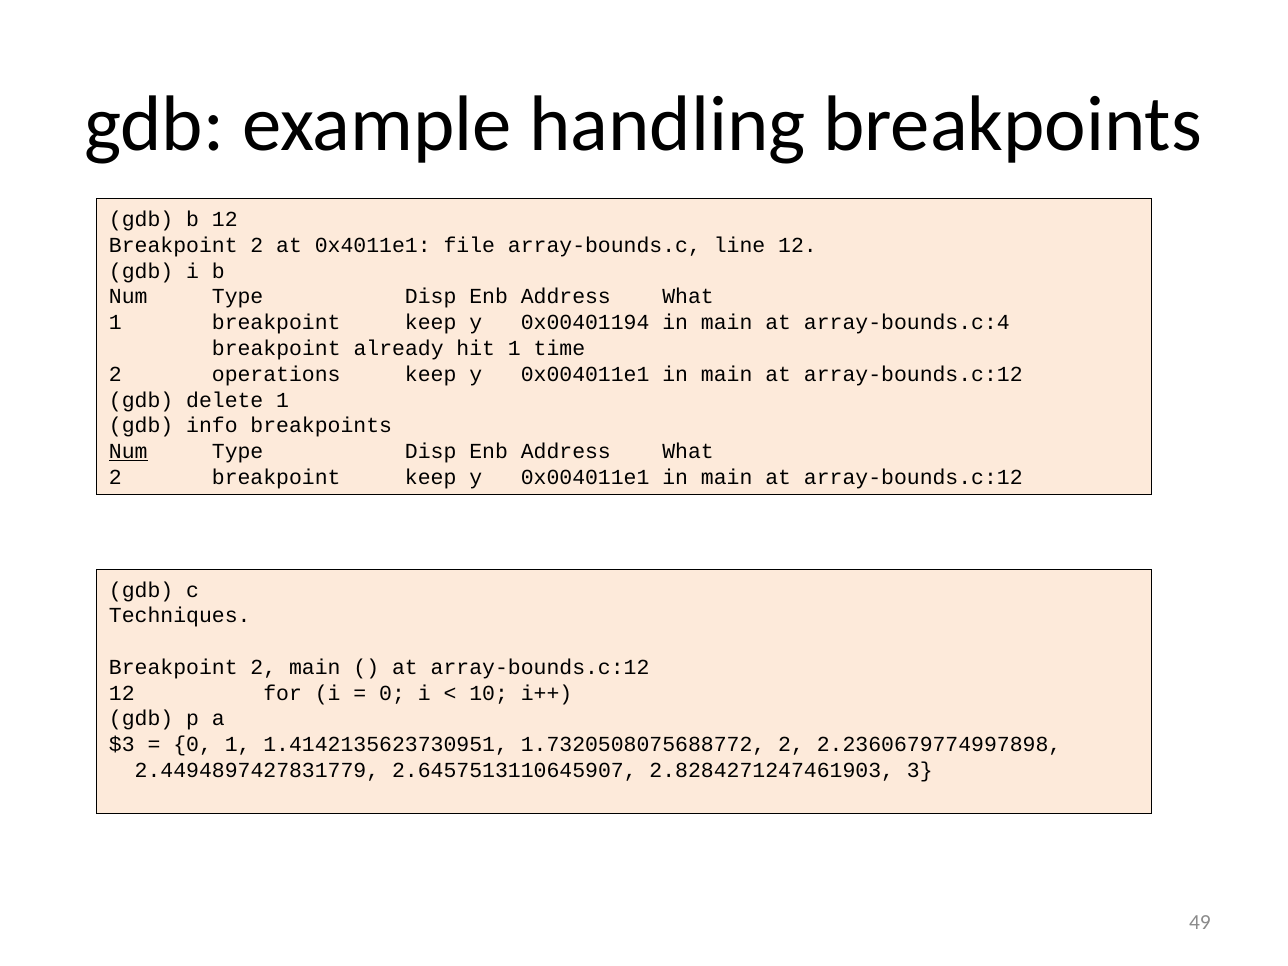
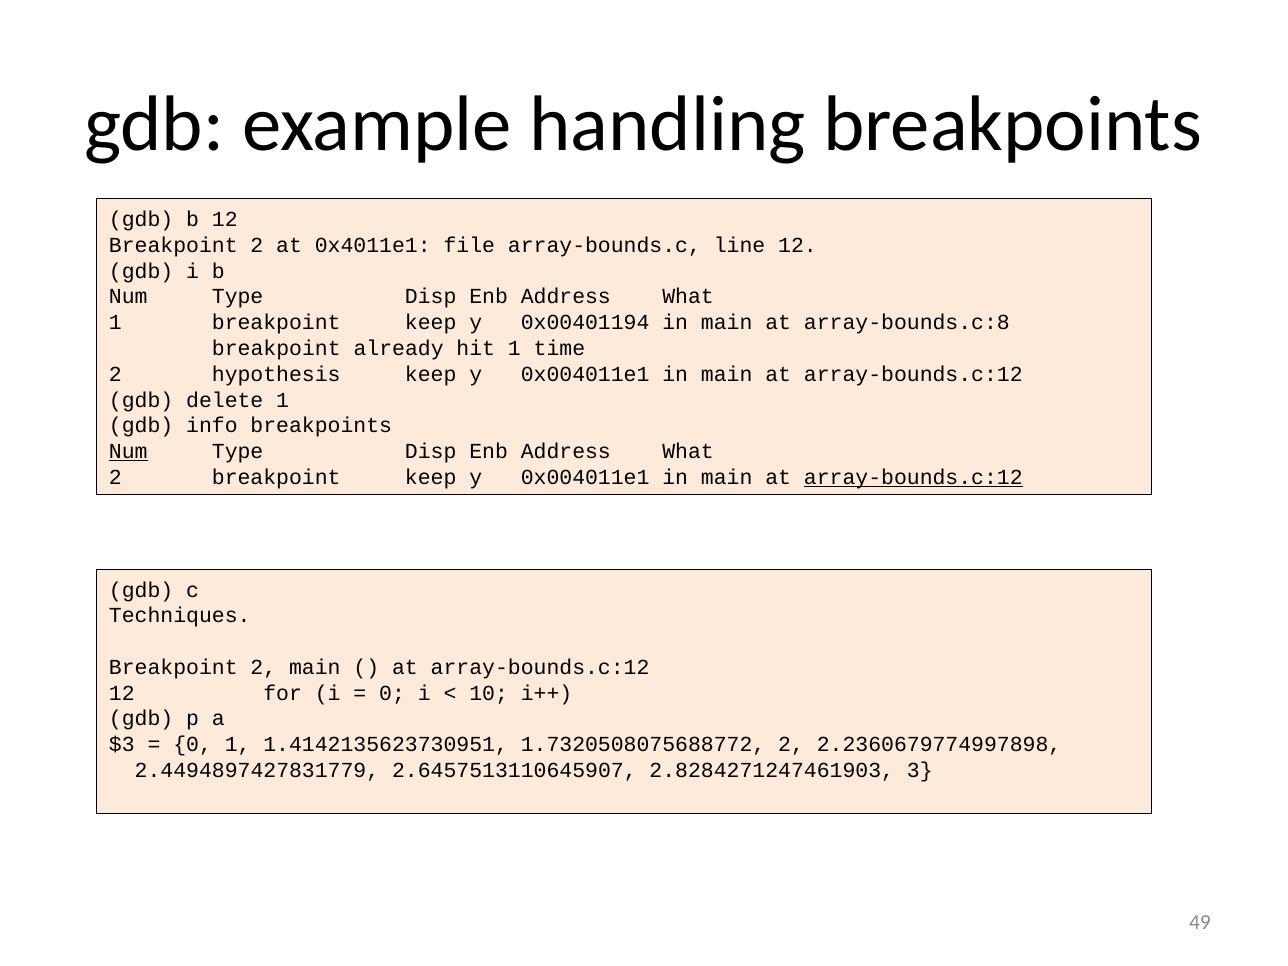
array-bounds.c:4: array-bounds.c:4 -> array-bounds.c:8
operations: operations -> hypothesis
array-bounds.c:12 at (913, 477) underline: none -> present
